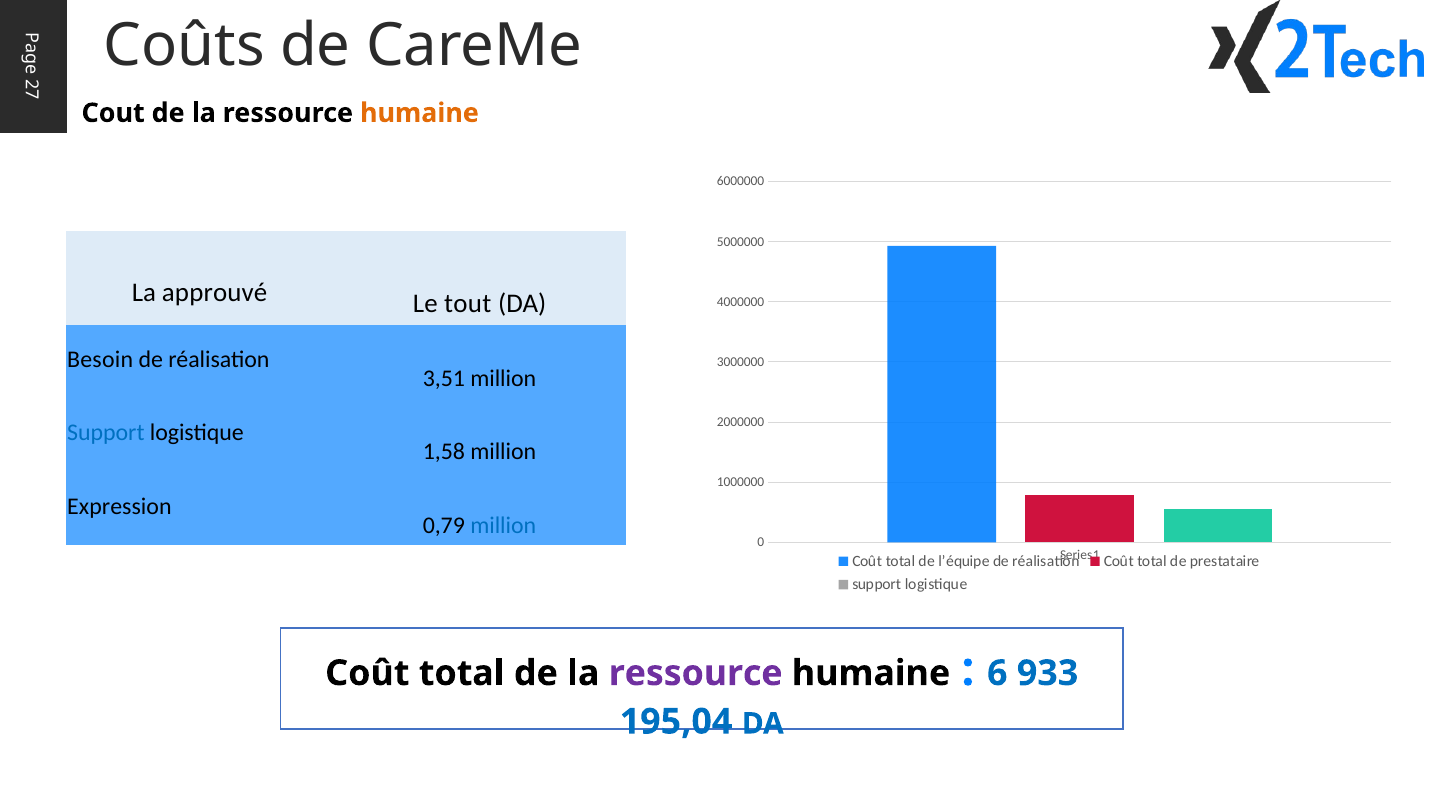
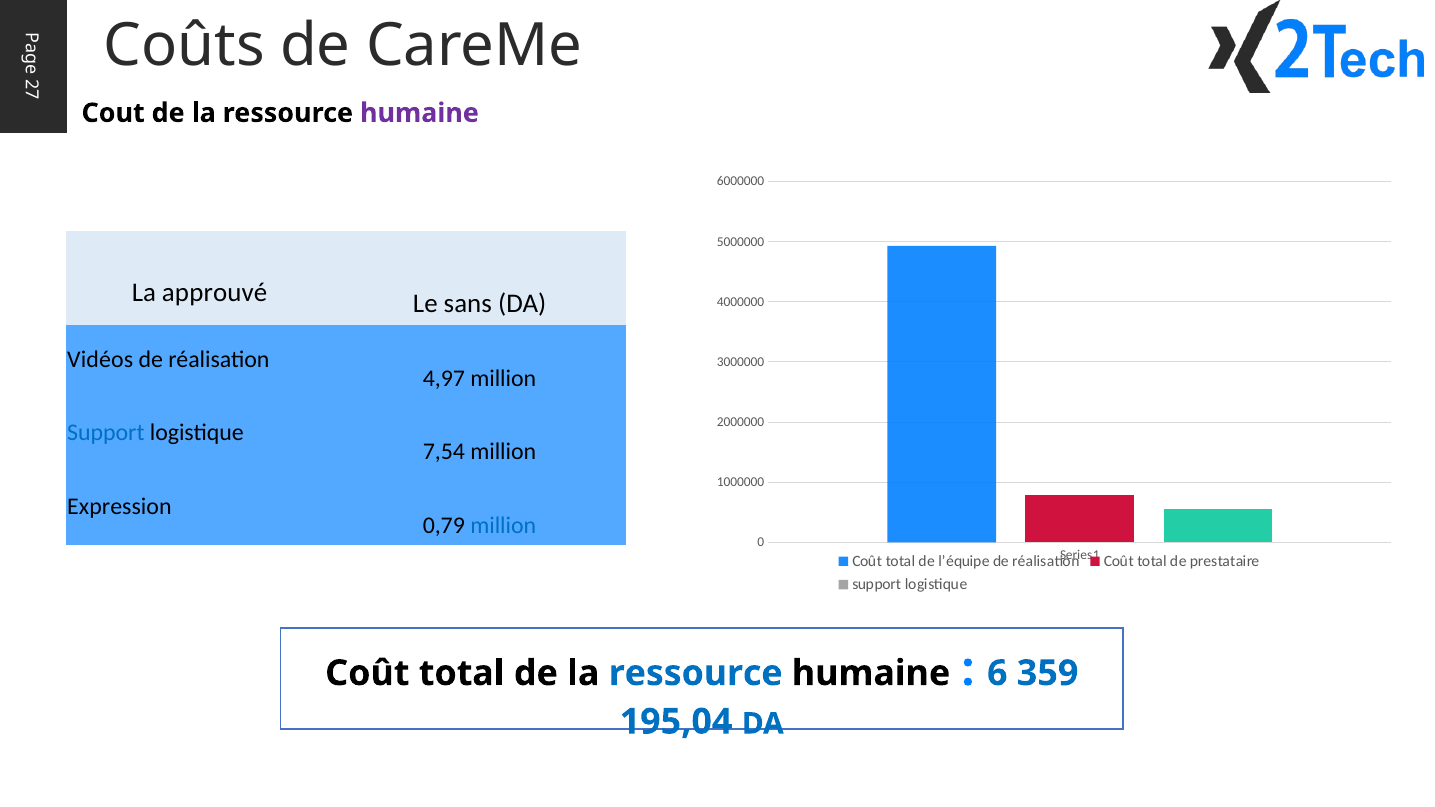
humaine at (419, 113) colour: orange -> purple
tout: tout -> sans
Besoin: Besoin -> Vidéos
3,51: 3,51 -> 4,97
1,58: 1,58 -> 7,54
ressource at (696, 673) colour: purple -> blue
933: 933 -> 359
